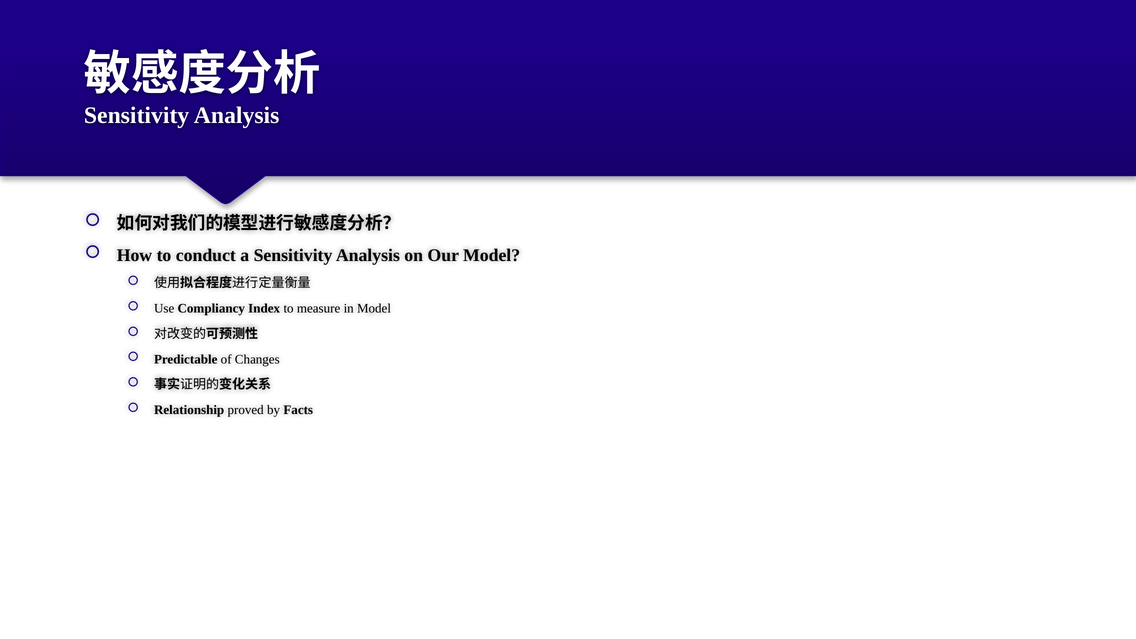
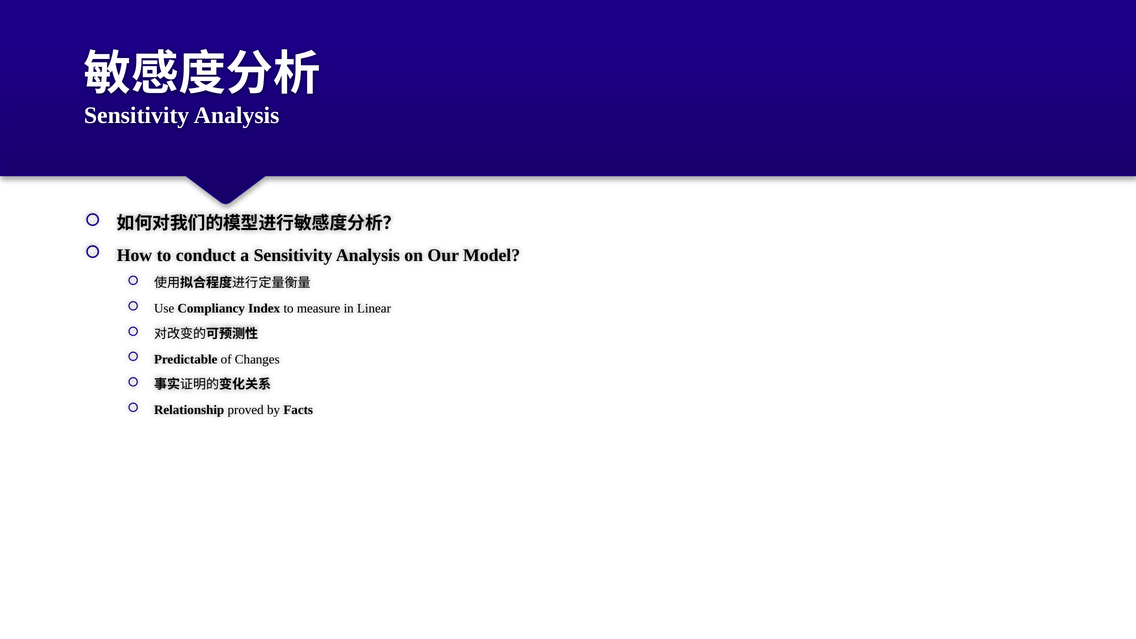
in Model: Model -> Linear
